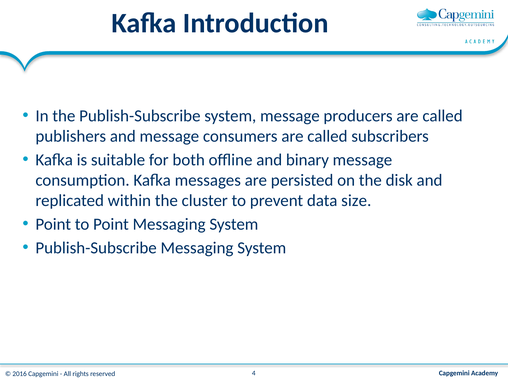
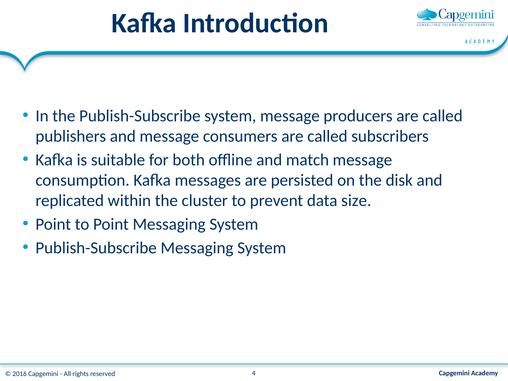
binary: binary -> match
